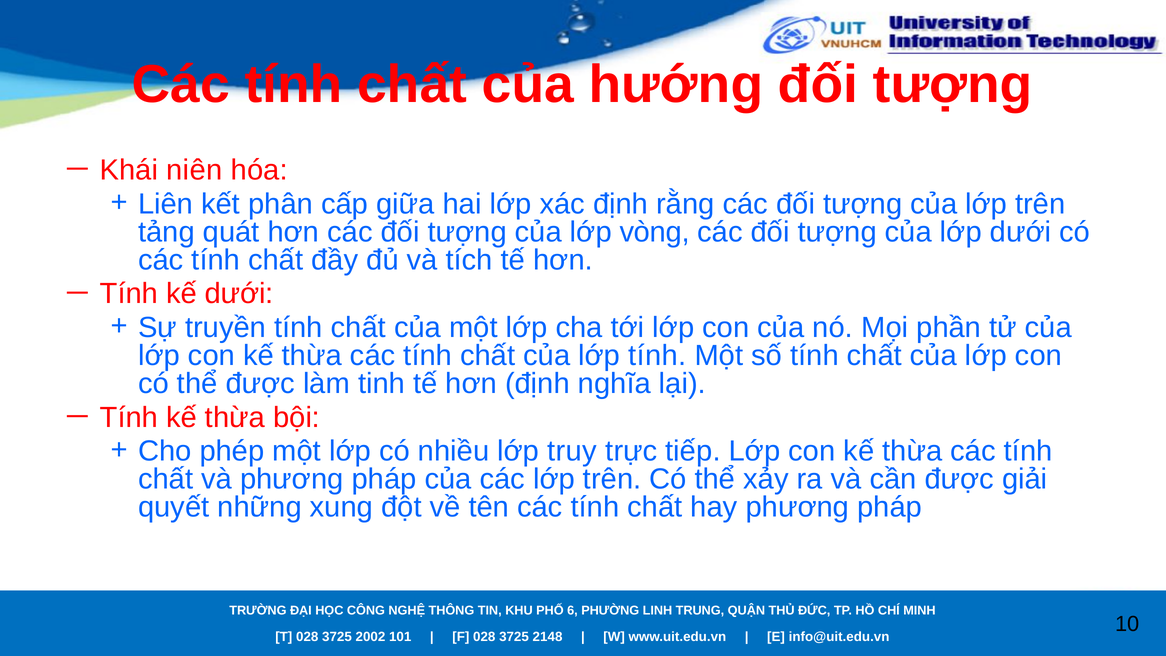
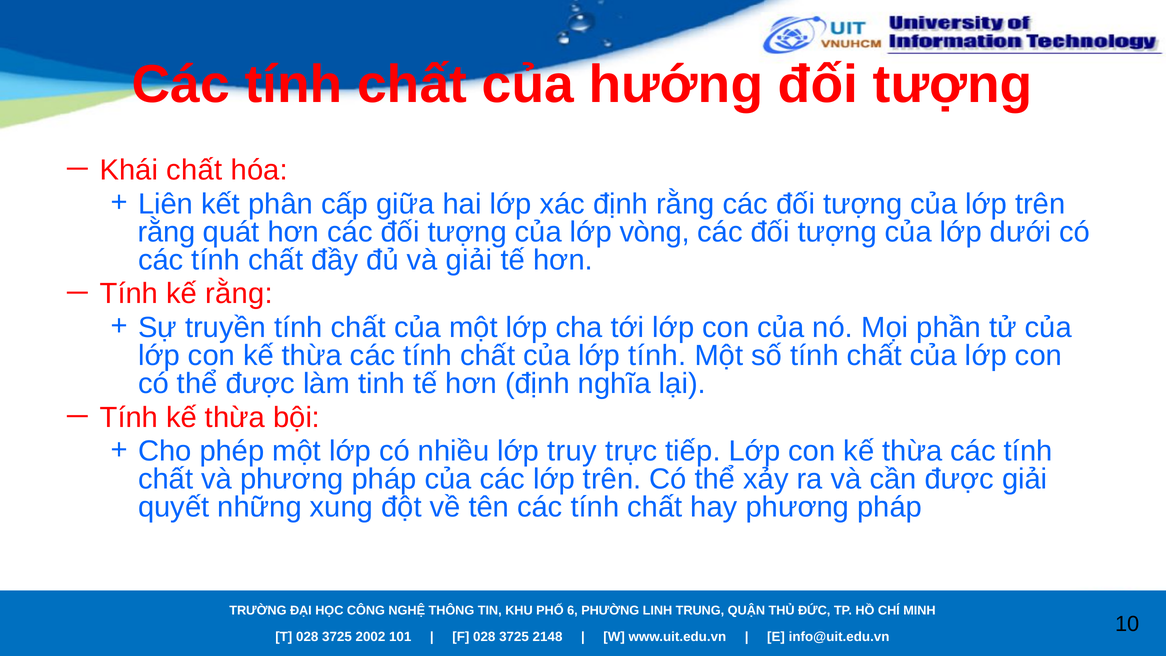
Khái niên: niên -> chất
tảng at (166, 232): tảng -> rằng
và tích: tích -> giải
kế dưới: dưới -> rằng
